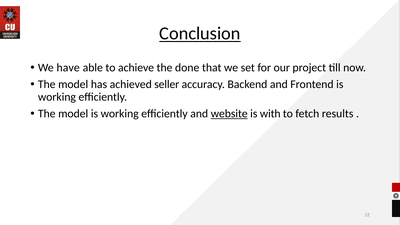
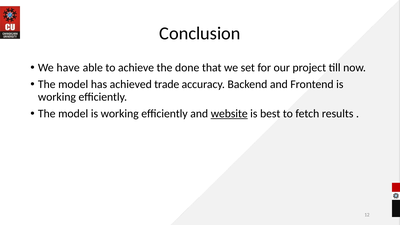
Conclusion underline: present -> none
seller: seller -> trade
with: with -> best
